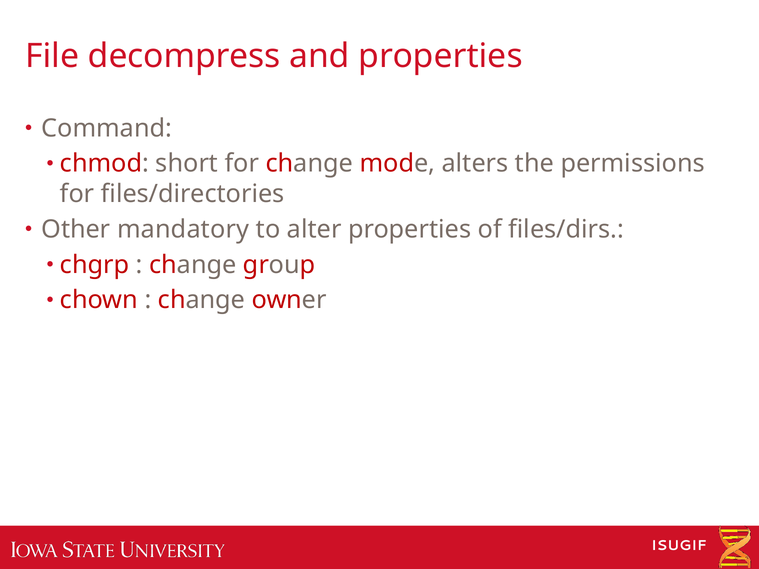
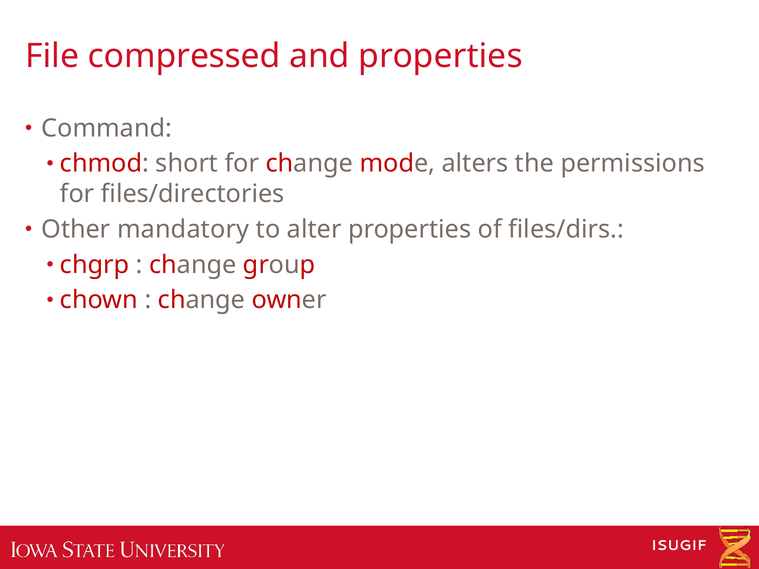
decompress: decompress -> compressed
